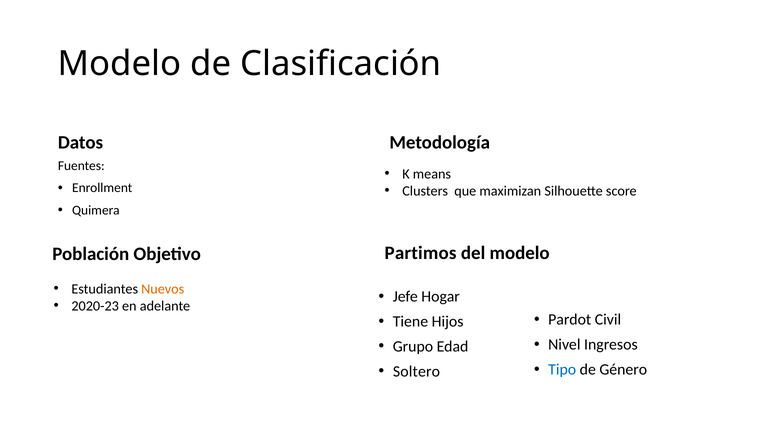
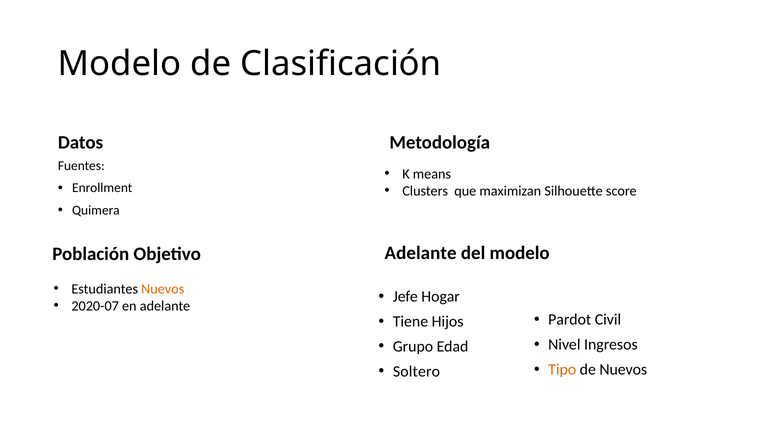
Partimos at (421, 253): Partimos -> Adelante
2020-23: 2020-23 -> 2020-07
Tipo colour: blue -> orange
de Género: Género -> Nuevos
